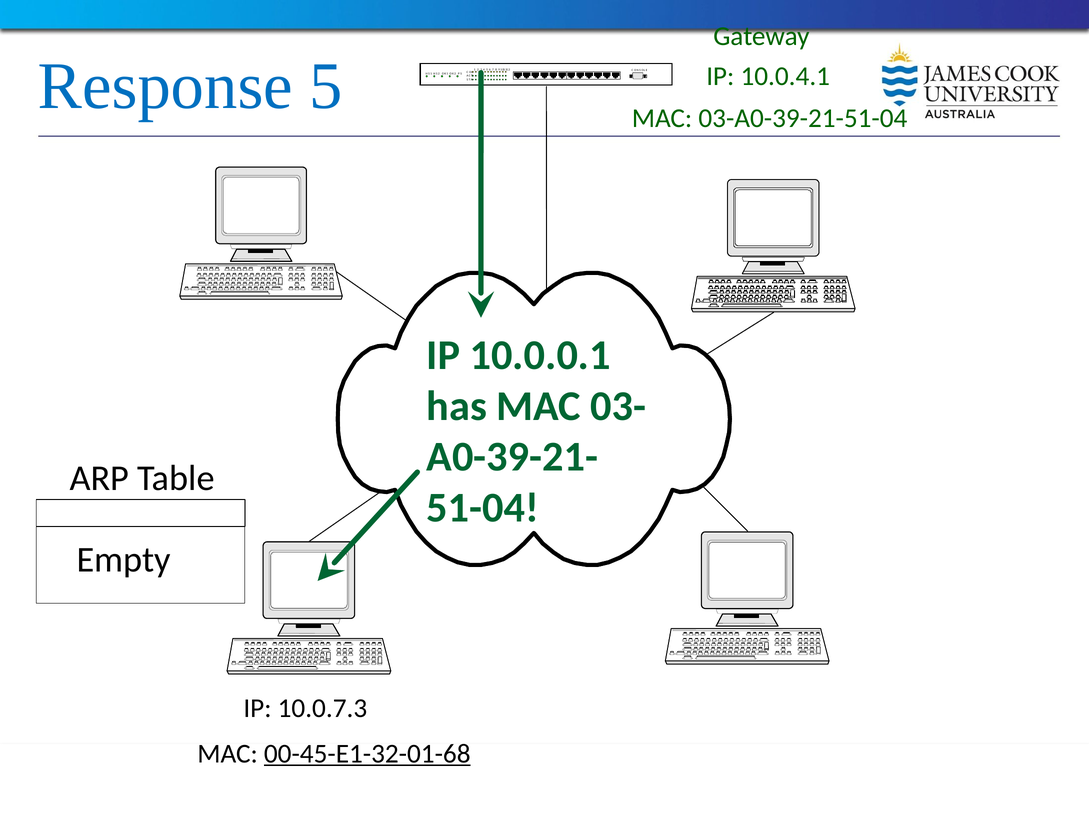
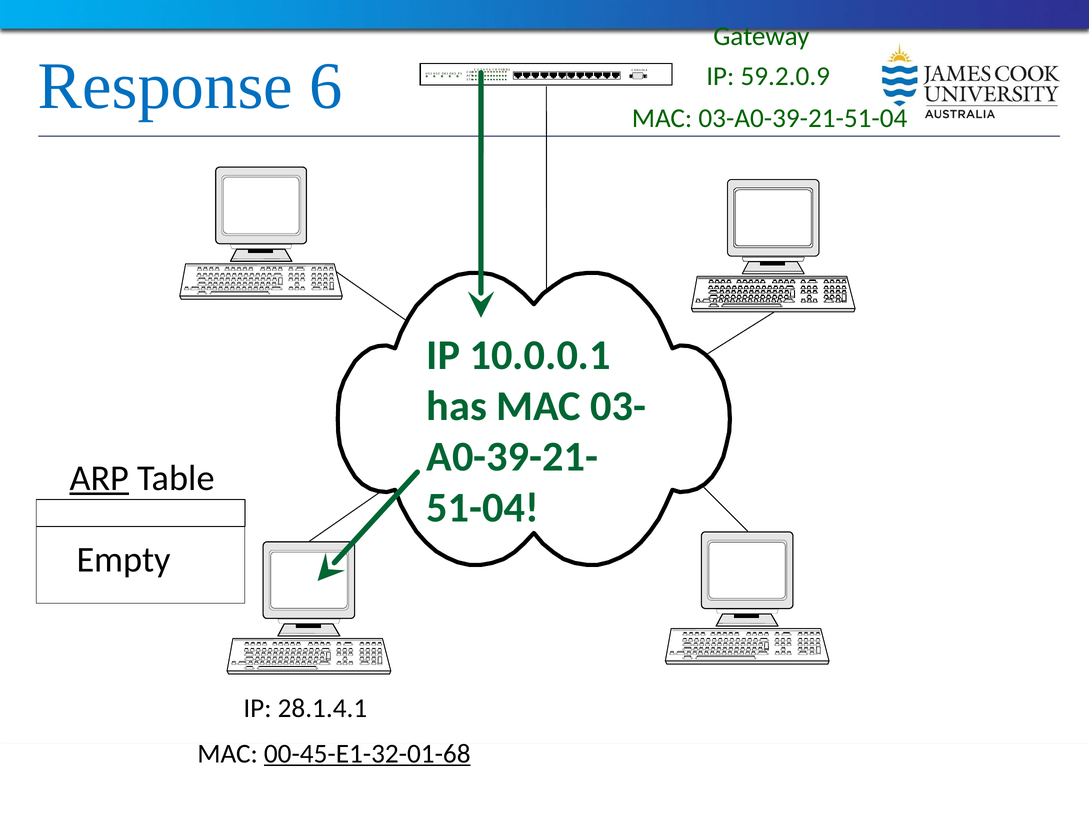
Response 5: 5 -> 6
10.0.4.1: 10.0.4.1 -> 59.2.0.9
ARP underline: none -> present
10.0.7.3: 10.0.7.3 -> 28.1.4.1
